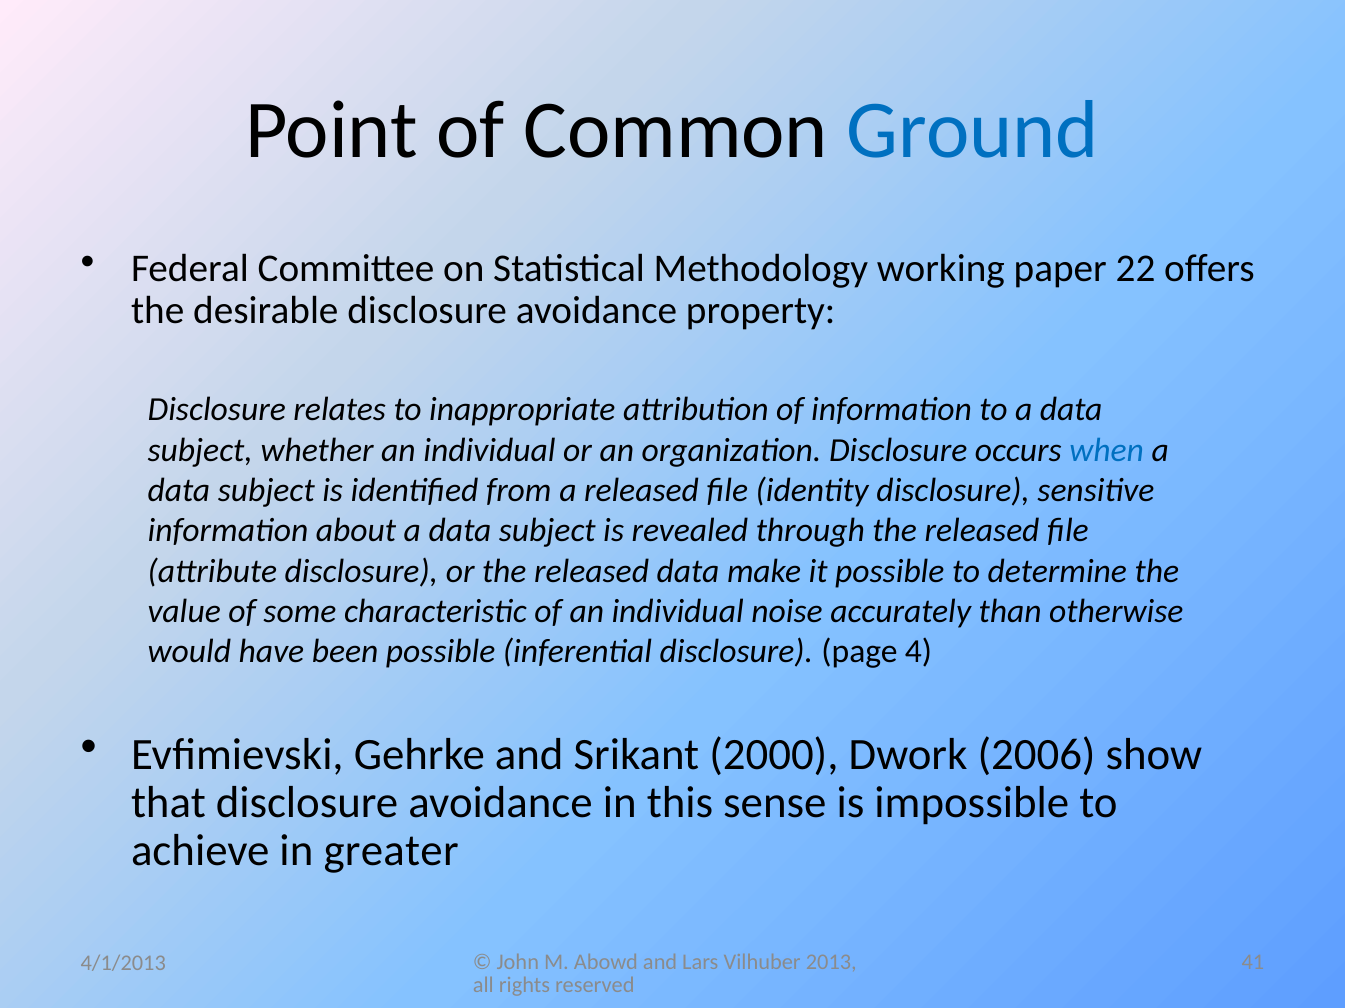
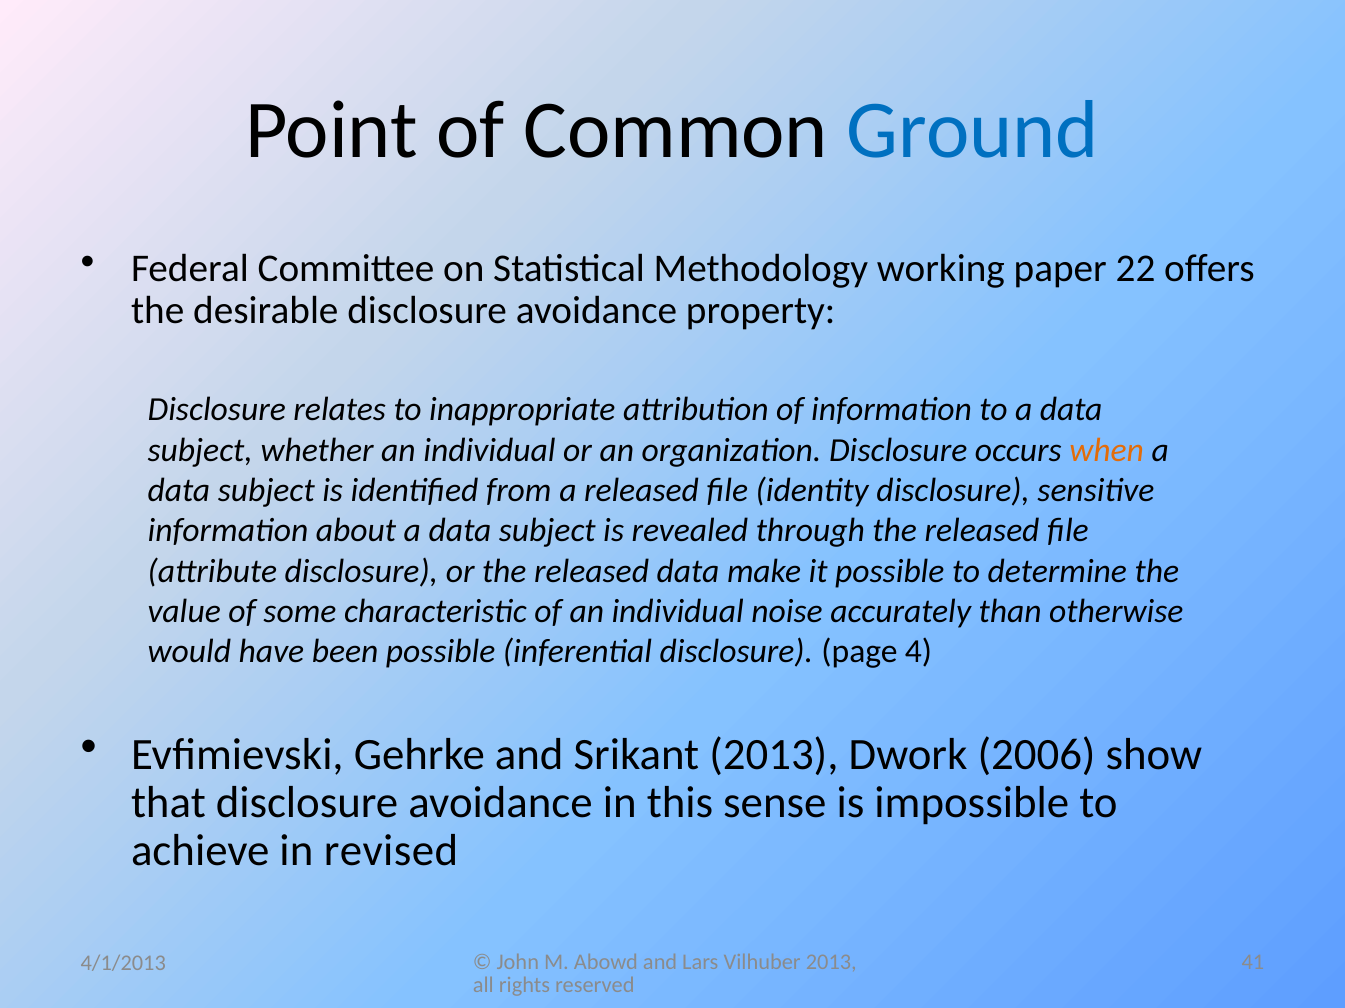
when colour: blue -> orange
Srikant 2000: 2000 -> 2013
greater: greater -> revised
